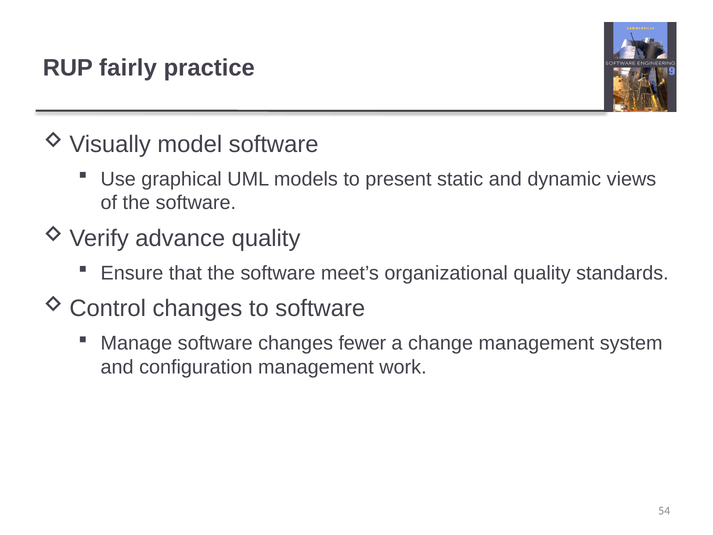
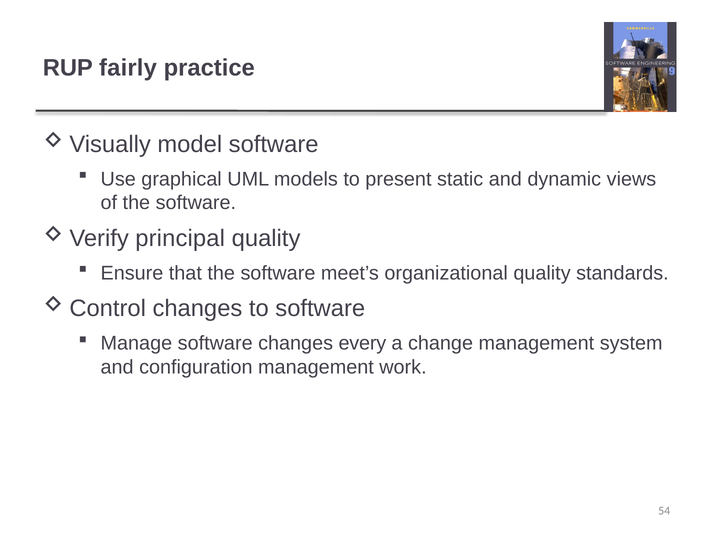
advance: advance -> principal
fewer: fewer -> every
